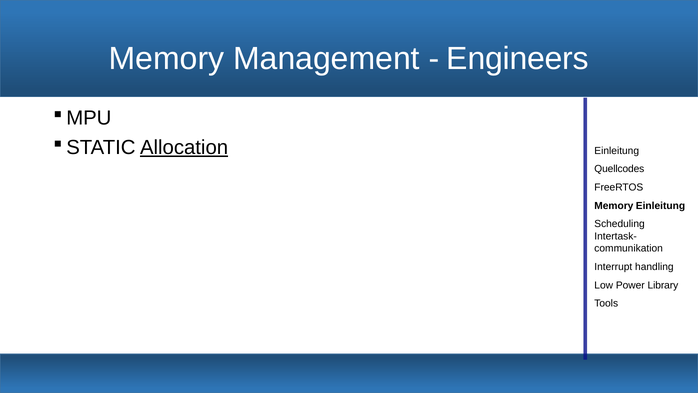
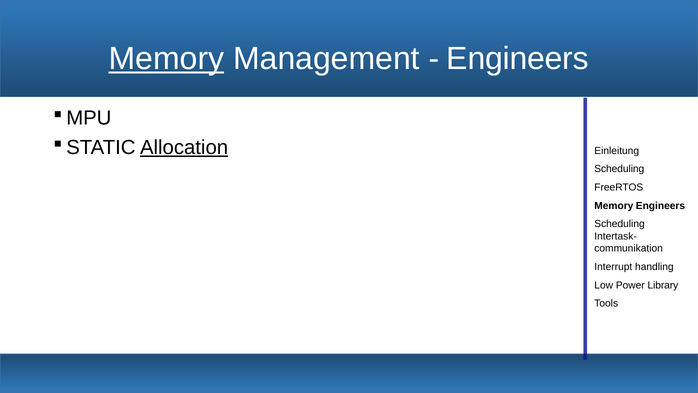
Memory at (166, 59) underline: none -> present
Quellcodes at (619, 169): Quellcodes -> Scheduling
Memory Einleitung: Einleitung -> Engineers
